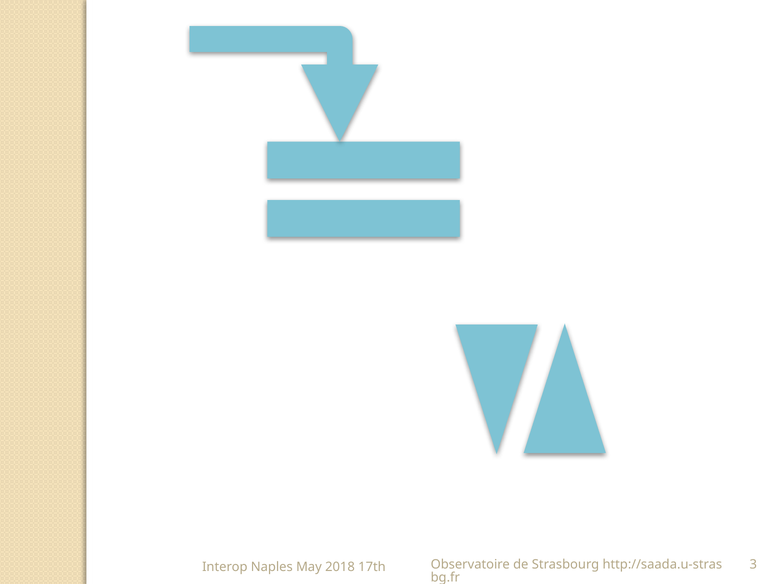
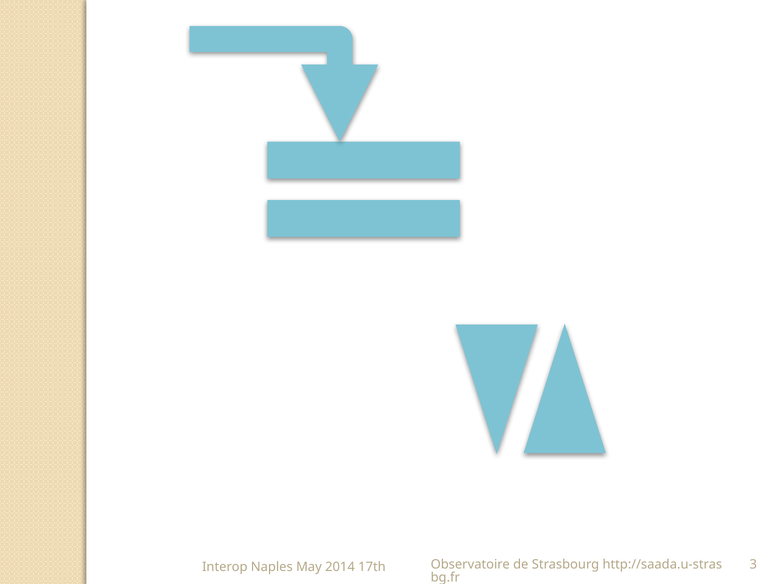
2018: 2018 -> 2014
